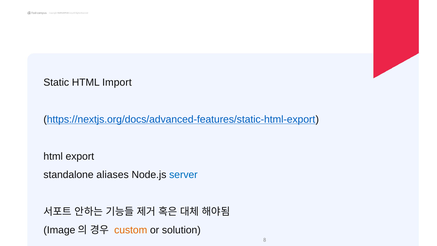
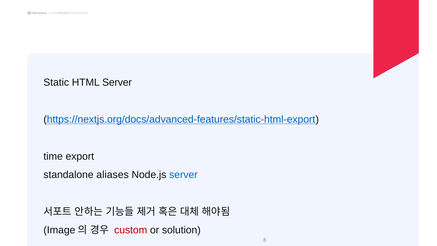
HTML Import: Import -> Server
html at (53, 156): html -> time
custom colour: orange -> red
